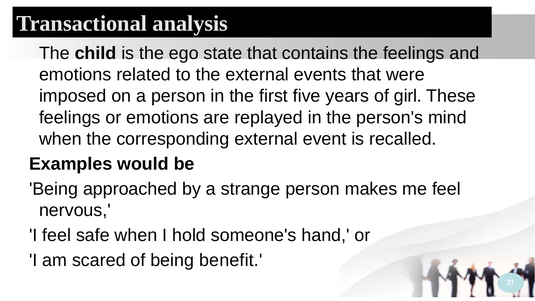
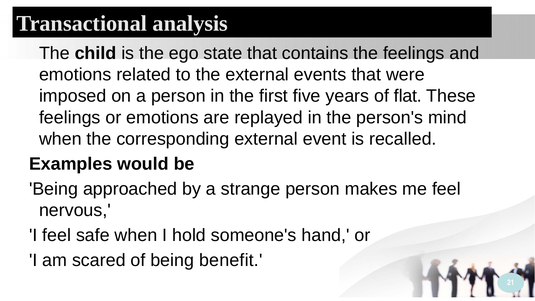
girl: girl -> flat
